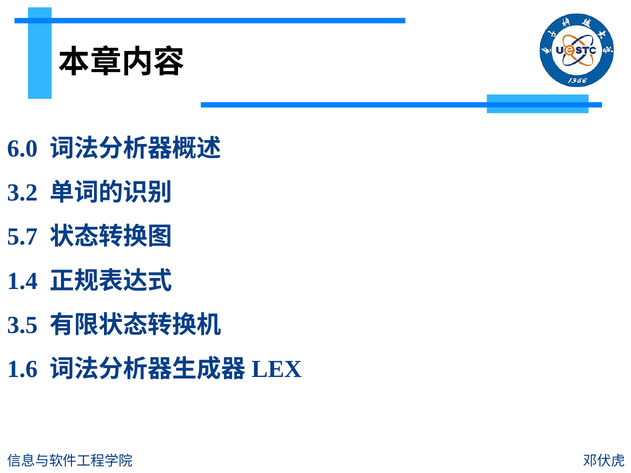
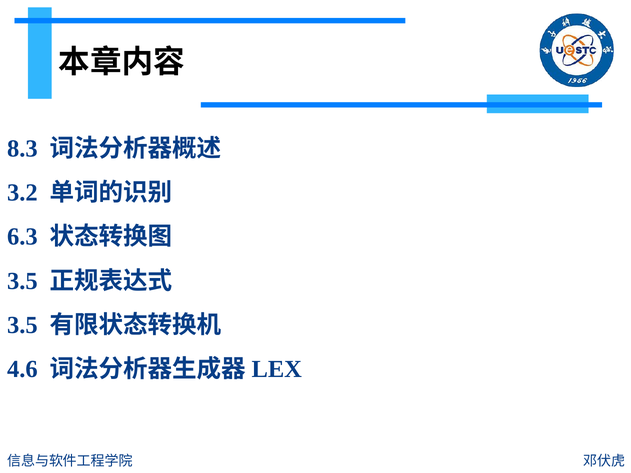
6.0: 6.0 -> 8.3
5.7: 5.7 -> 6.3
1.4 at (22, 281): 1.4 -> 3.5
1.6: 1.6 -> 4.6
